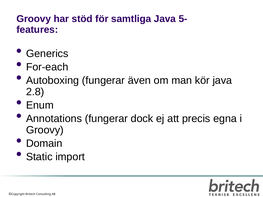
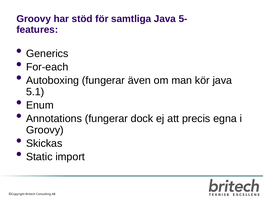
2.8: 2.8 -> 5.1
Domain: Domain -> Skickas
